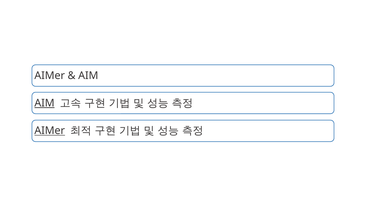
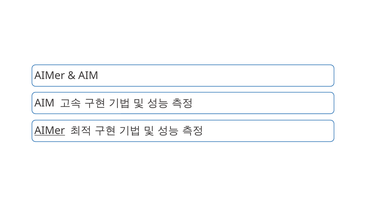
AIM at (44, 103) underline: present -> none
